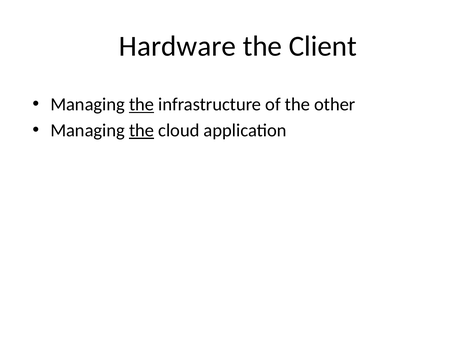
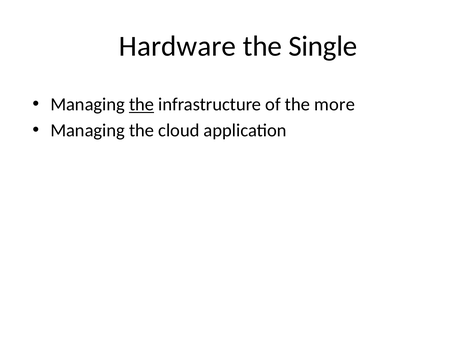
Client: Client -> Single
other: other -> more
the at (142, 130) underline: present -> none
